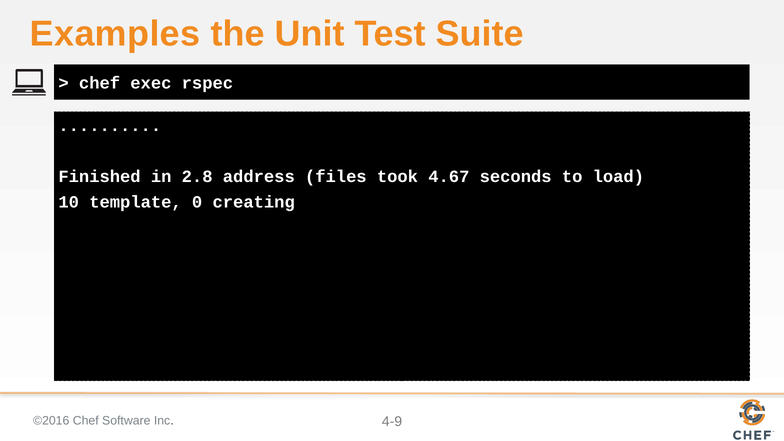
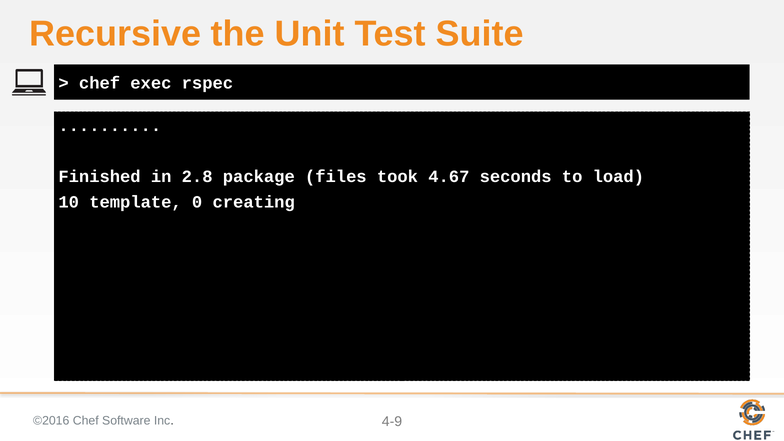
Examples: Examples -> Recursive
address: address -> package
